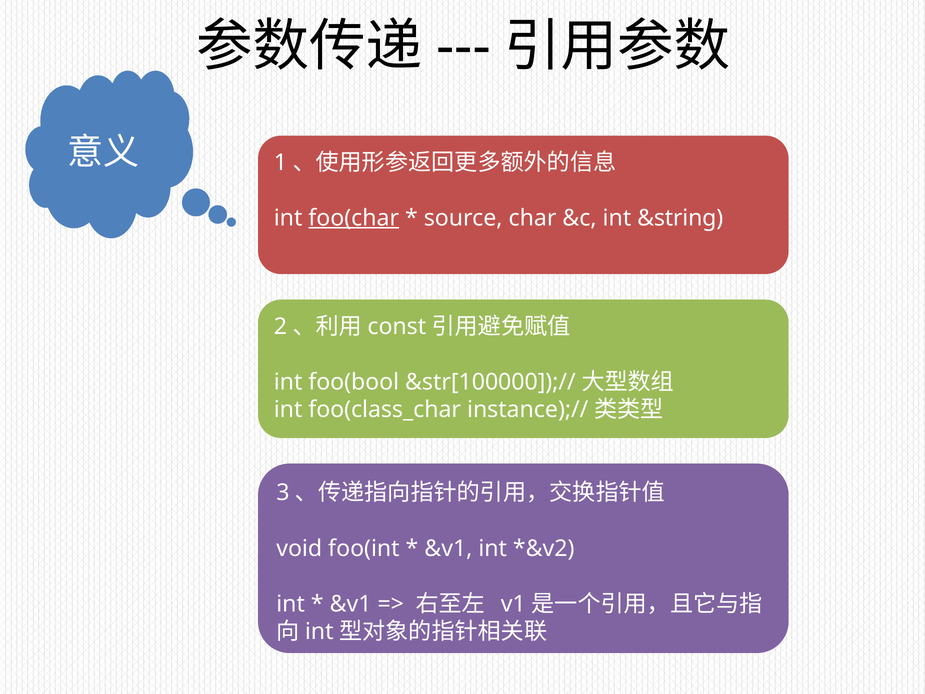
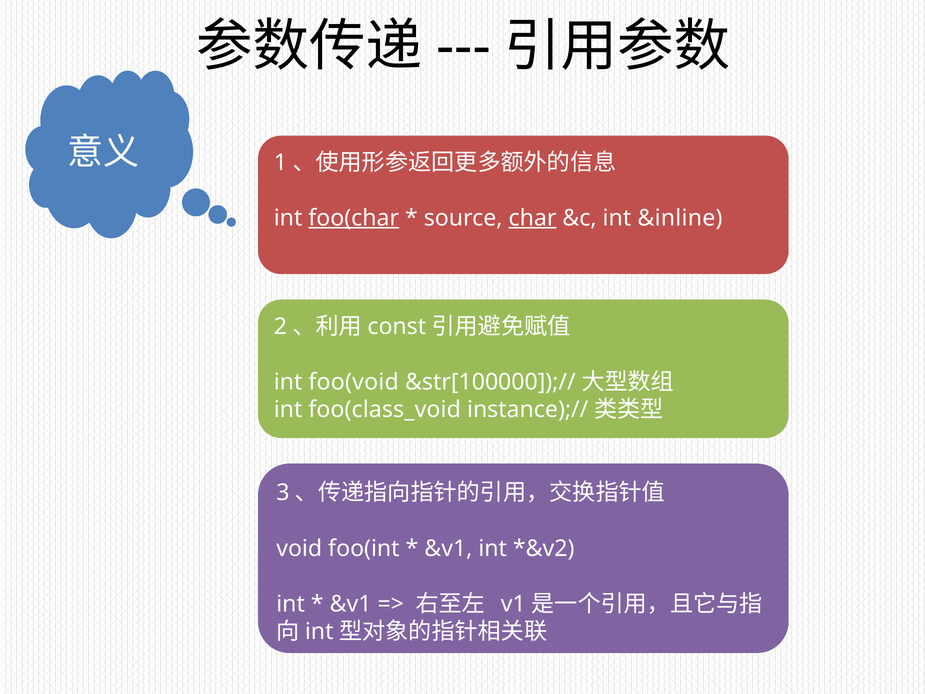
char underline: none -> present
&string: &string -> &inline
foo(bool: foo(bool -> foo(void
foo(class_char: foo(class_char -> foo(class_void
